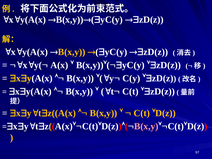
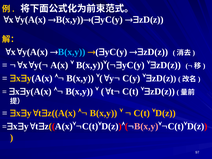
B(x,y at (72, 52) colour: yellow -> light blue
